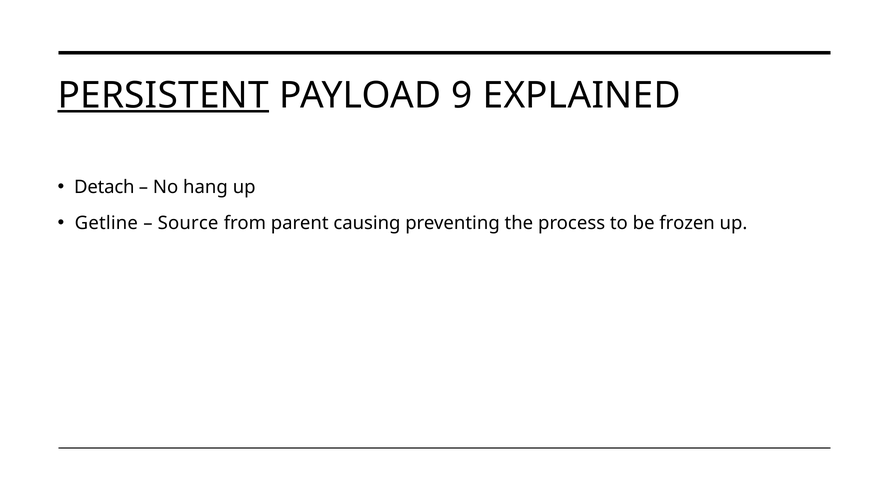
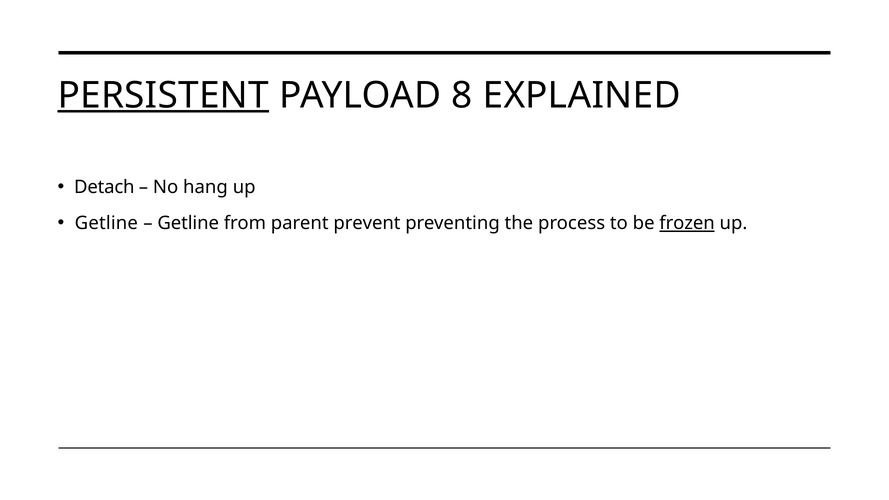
9: 9 -> 8
Source at (188, 223): Source -> Getline
causing: causing -> prevent
frozen underline: none -> present
